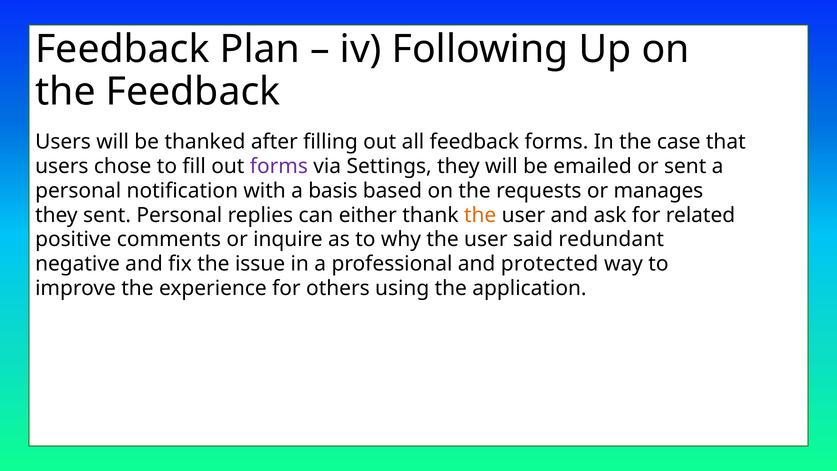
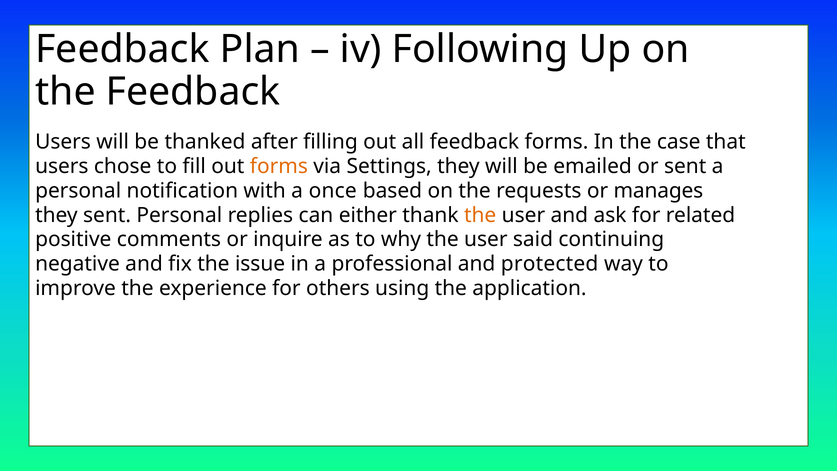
forms at (279, 166) colour: purple -> orange
basis: basis -> once
redundant: redundant -> continuing
